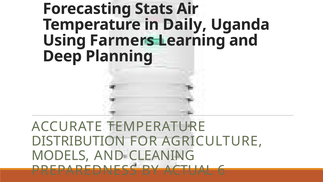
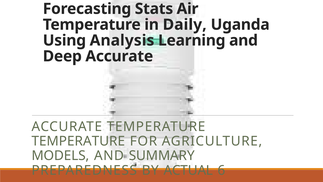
Farmers: Farmers -> Analysis
Deep Planning: Planning -> Accurate
DISTRIBUTION at (78, 141): DISTRIBUTION -> TEMPERATURE
CLEANING: CLEANING -> SUMMARY
